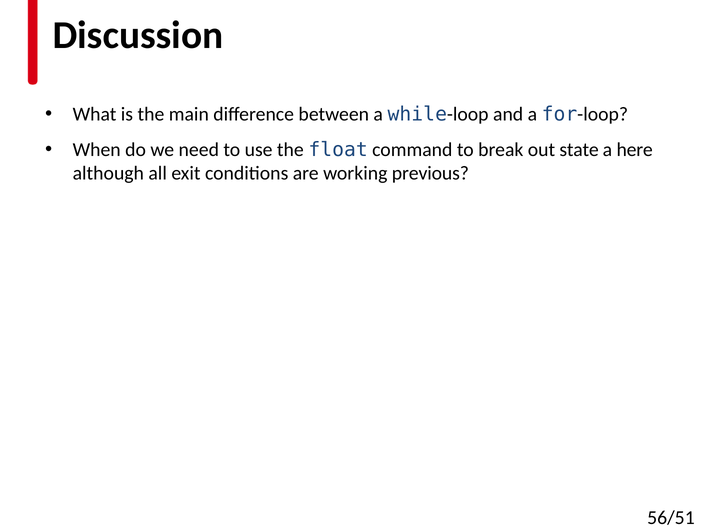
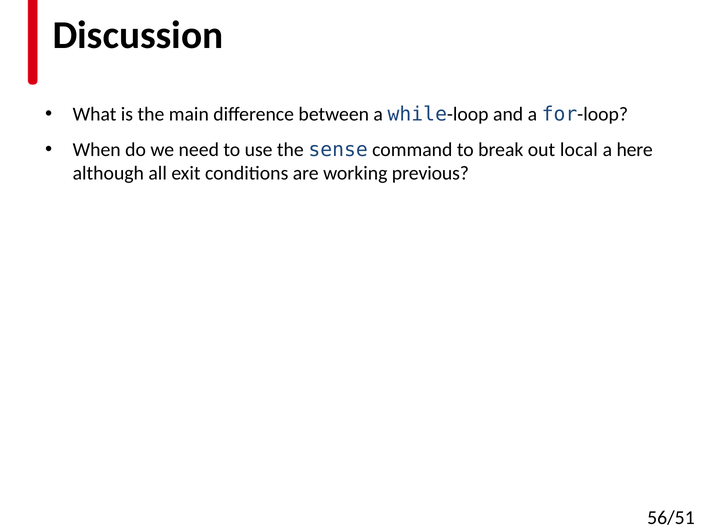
float: float -> sense
state: state -> local
